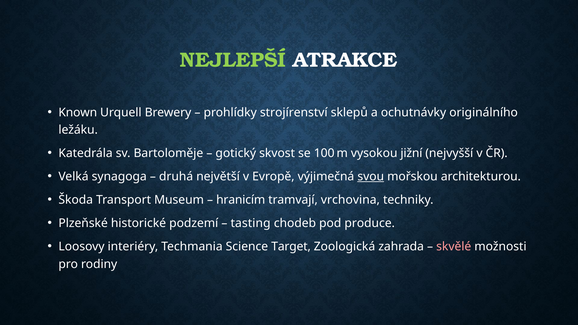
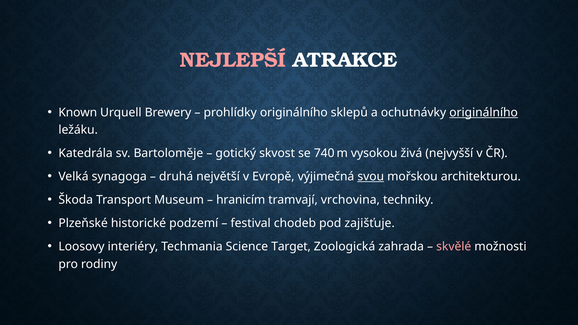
NEJLEPŠÍ colour: light green -> pink
prohlídky strojírenství: strojírenství -> originálního
originálního at (484, 113) underline: none -> present
100: 100 -> 740
jižní: jižní -> živá
tasting: tasting -> festival
produce: produce -> zajišťuje
